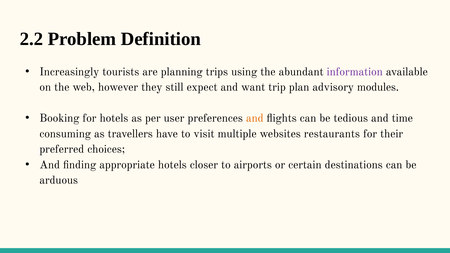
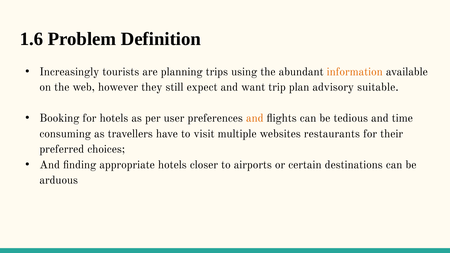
2.2: 2.2 -> 1.6
information colour: purple -> orange
modules: modules -> suitable
